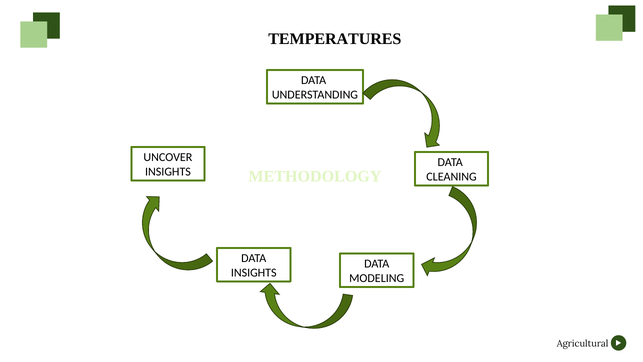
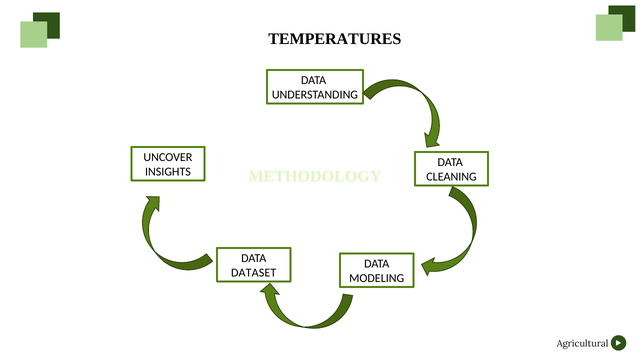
INSIGHTS at (254, 272): INSIGHTS -> DATASET
